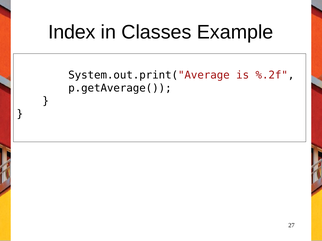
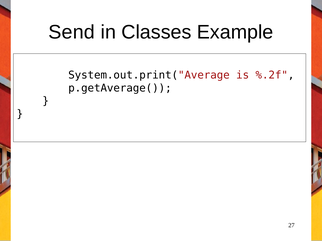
Index: Index -> Send
